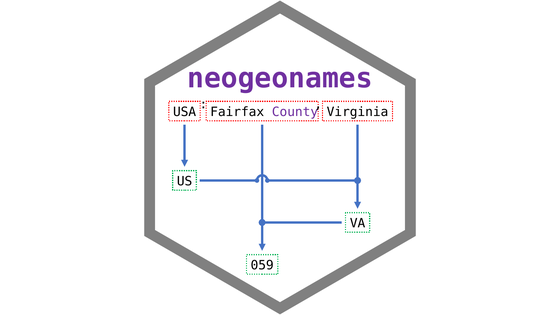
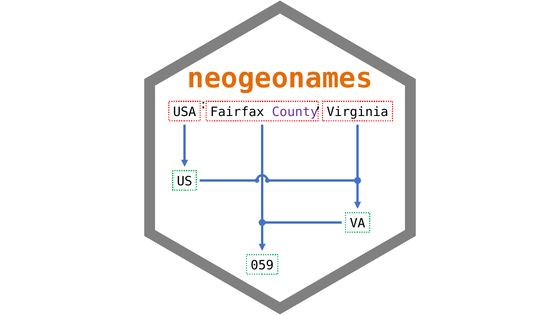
neogeonames colour: purple -> orange
